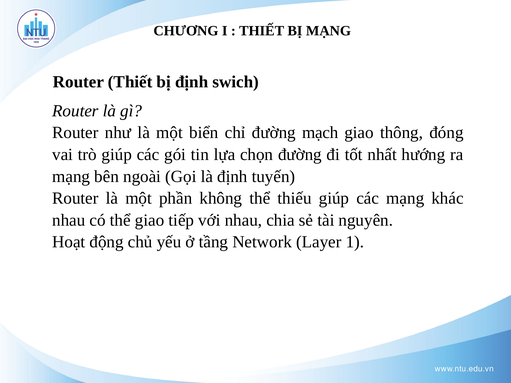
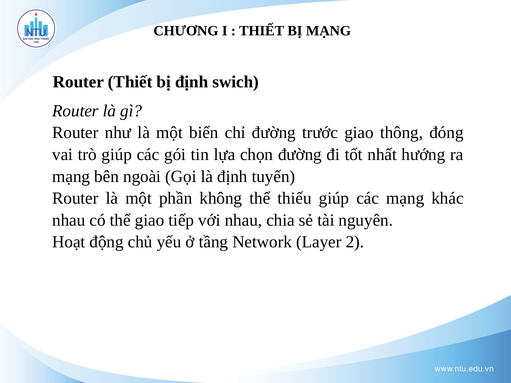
mạch: mạch -> trước
1: 1 -> 2
